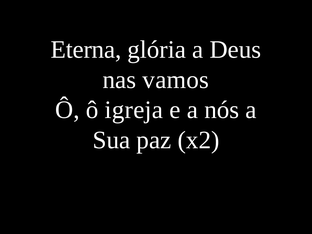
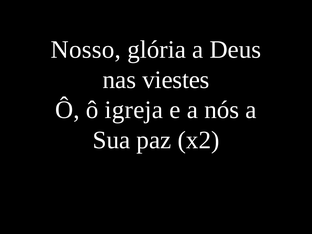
Eterna: Eterna -> Nosso
vamos: vamos -> viestes
